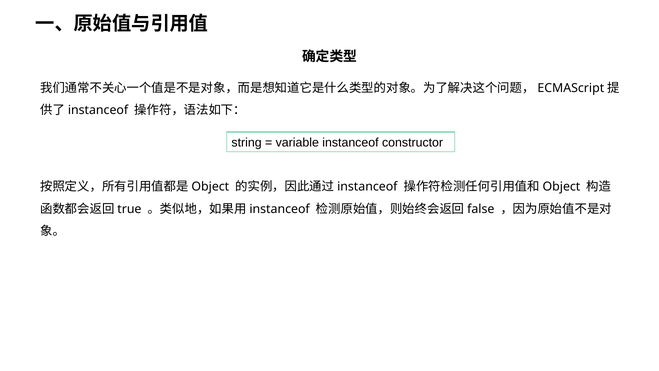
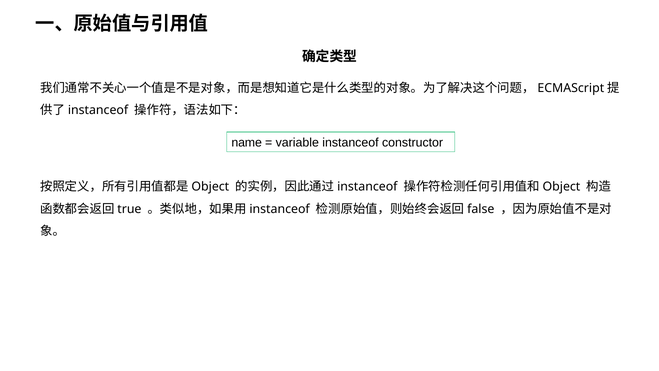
string: string -> name
